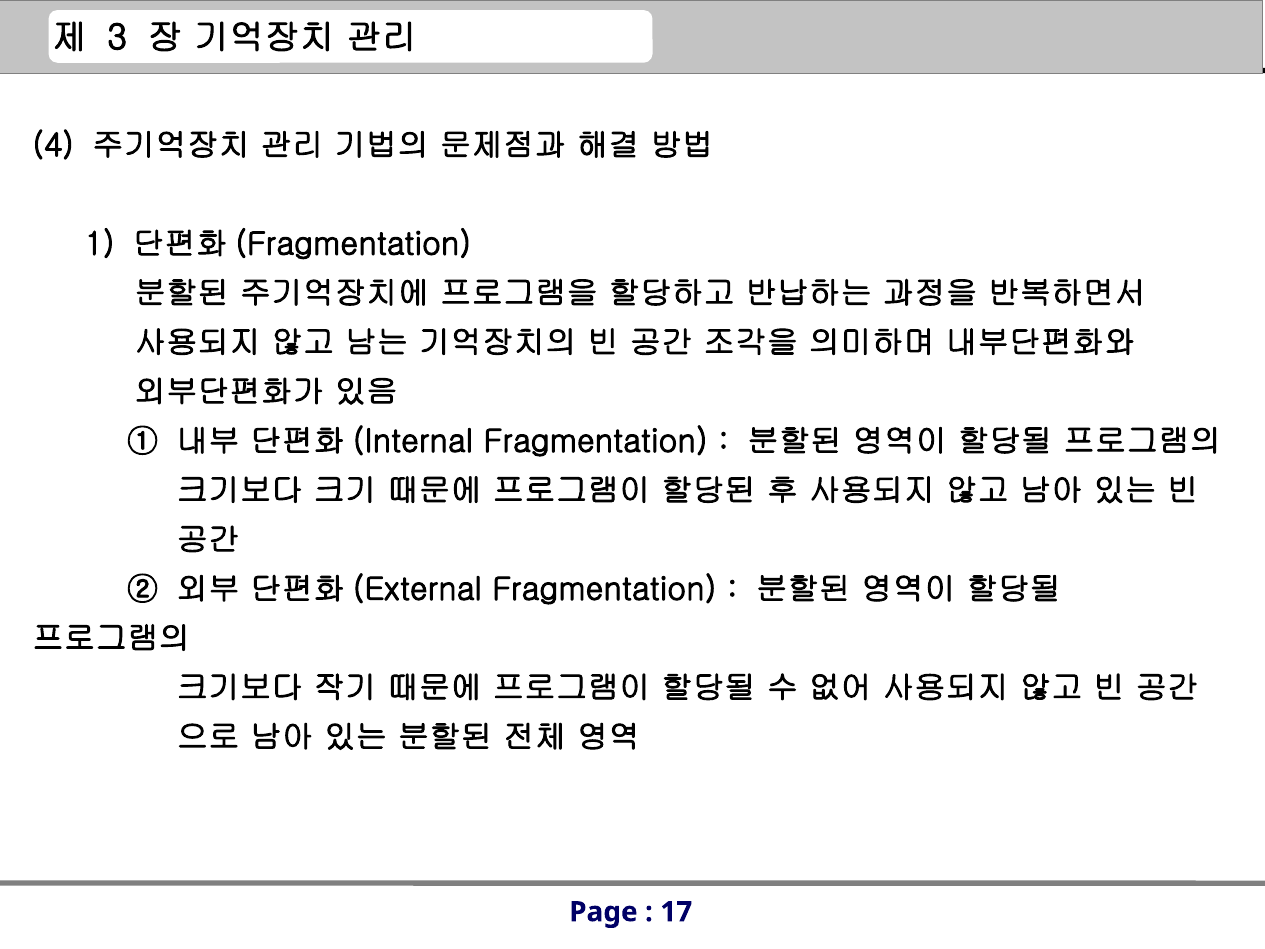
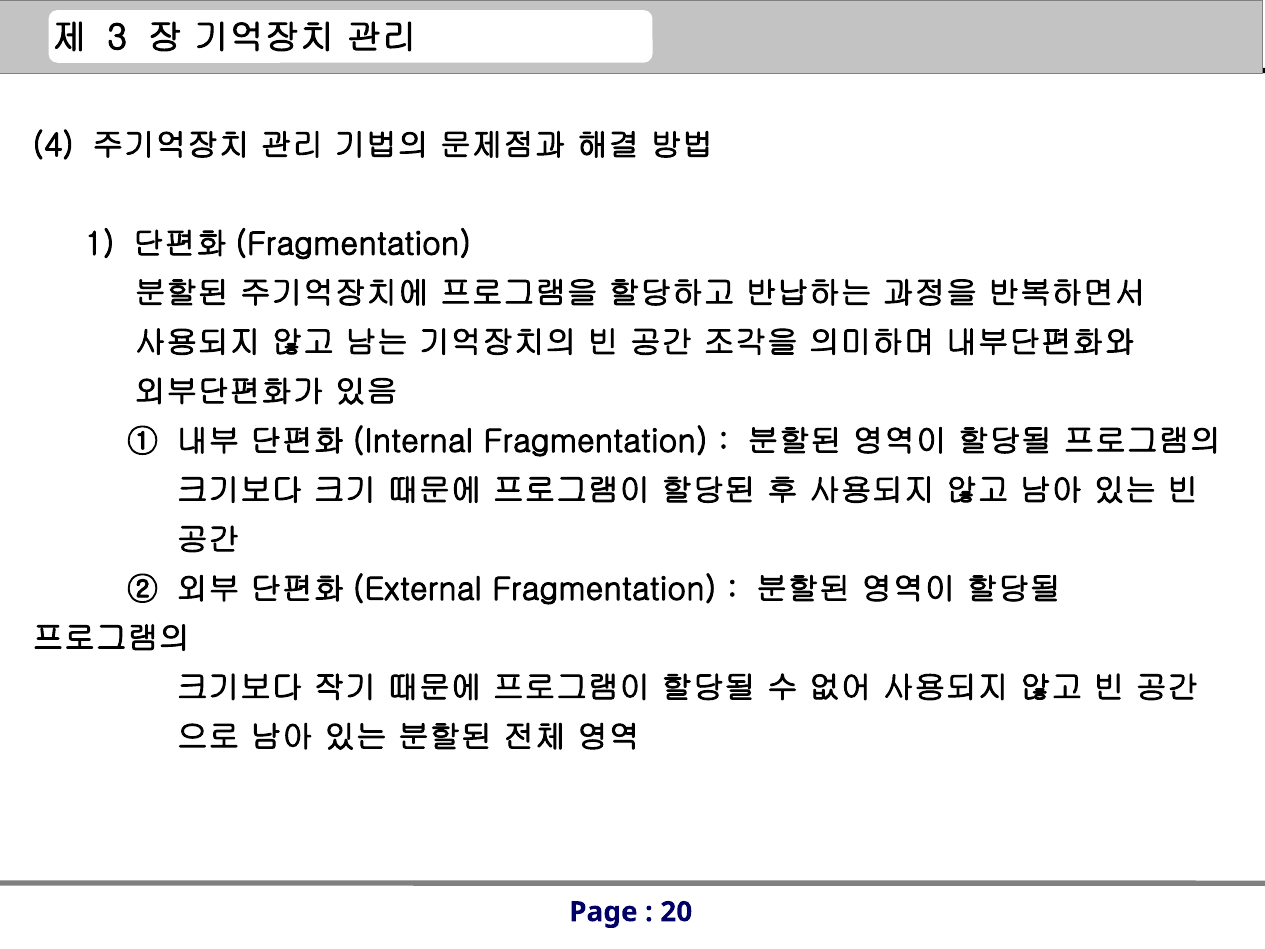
17: 17 -> 20
